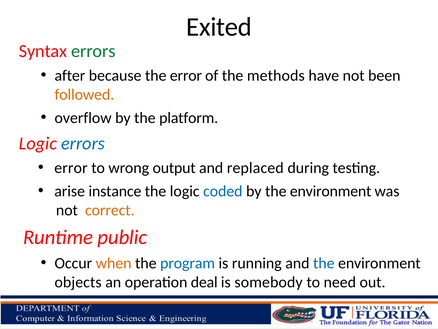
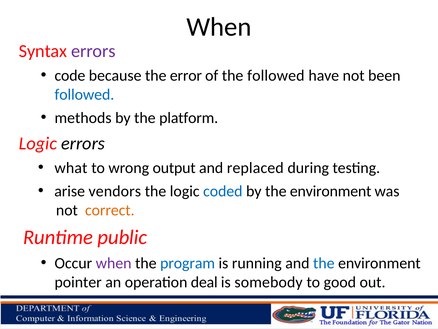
Exited at (219, 27): Exited -> When
errors at (93, 51) colour: green -> purple
after: after -> code
the methods: methods -> followed
followed at (84, 94) colour: orange -> blue
overflow: overflow -> methods
errors at (83, 143) colour: blue -> black
error at (71, 168): error -> what
instance: instance -> vendors
when at (114, 263) colour: orange -> purple
objects: objects -> pointer
need: need -> good
